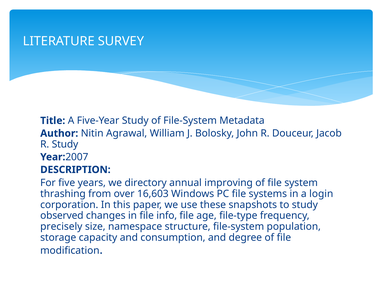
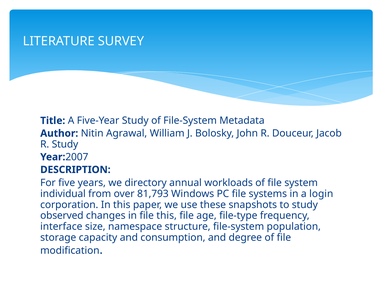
improving: improving -> workloads
thrashing: thrashing -> individual
16,603: 16,603 -> 81,793
file info: info -> this
precisely: precisely -> interface
